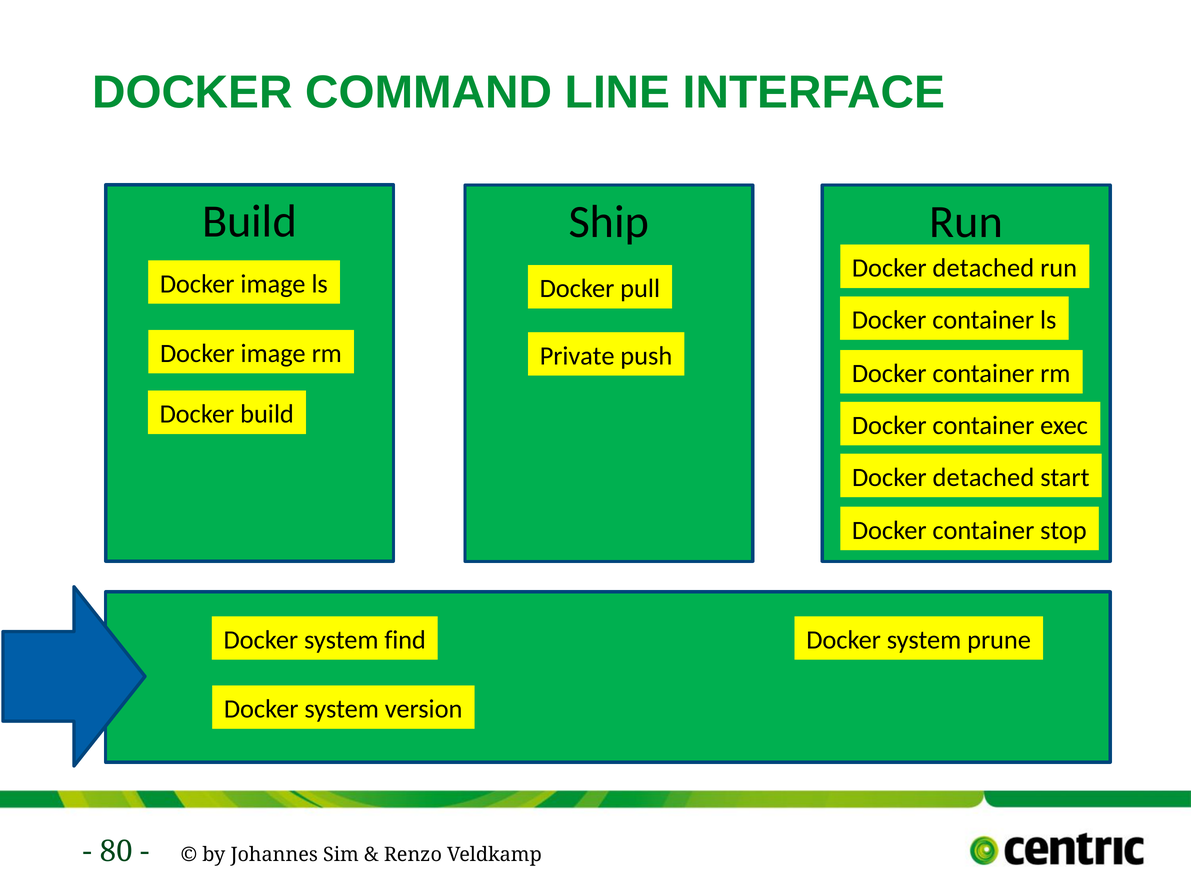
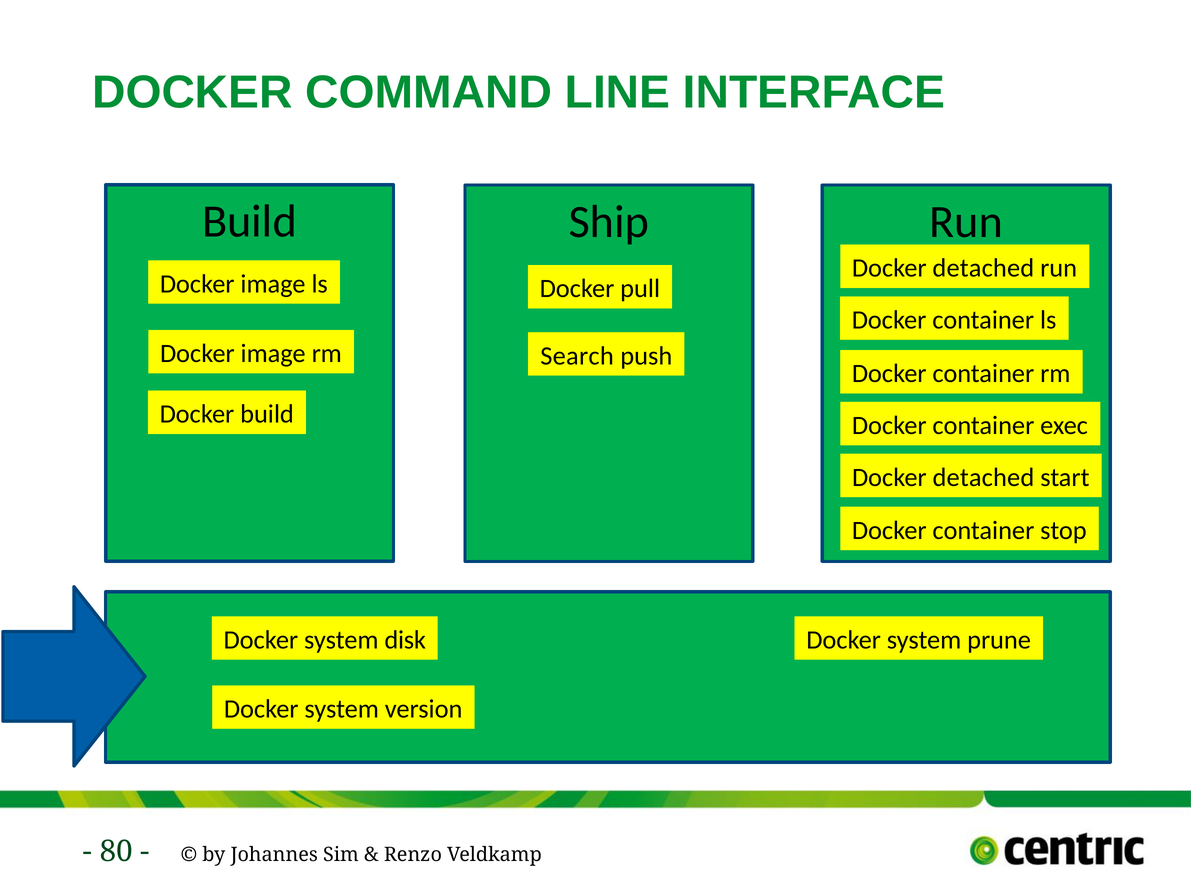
Private: Private -> Search
find: find -> disk
